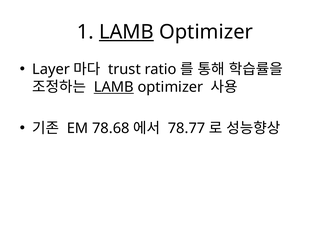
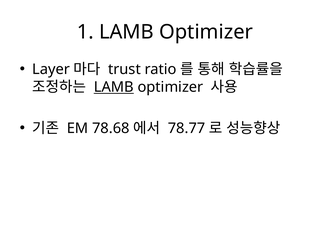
LAMB at (126, 32) underline: present -> none
